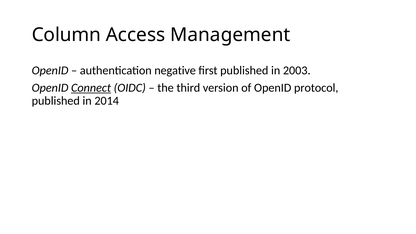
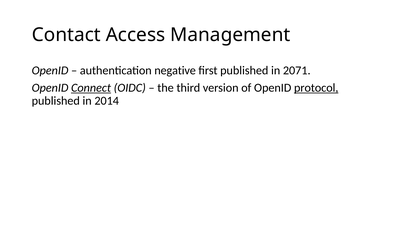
Column: Column -> Contact
2003: 2003 -> 2071
protocol underline: none -> present
